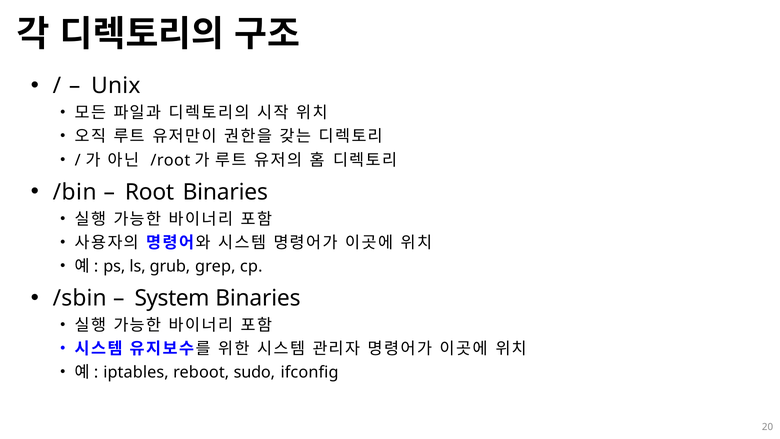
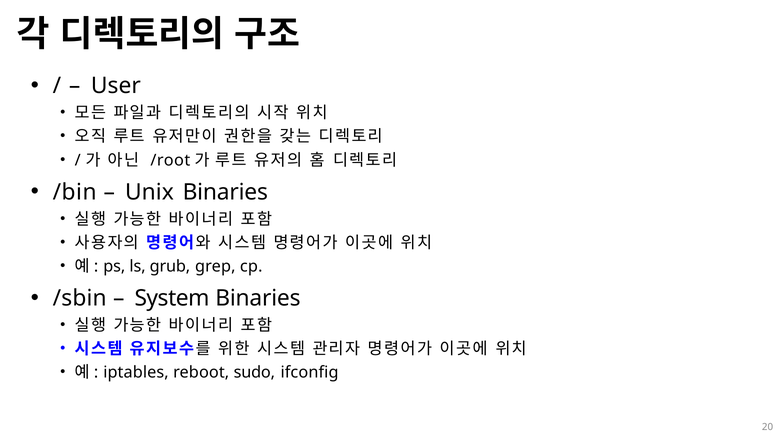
Unix: Unix -> User
Root: Root -> Unix
